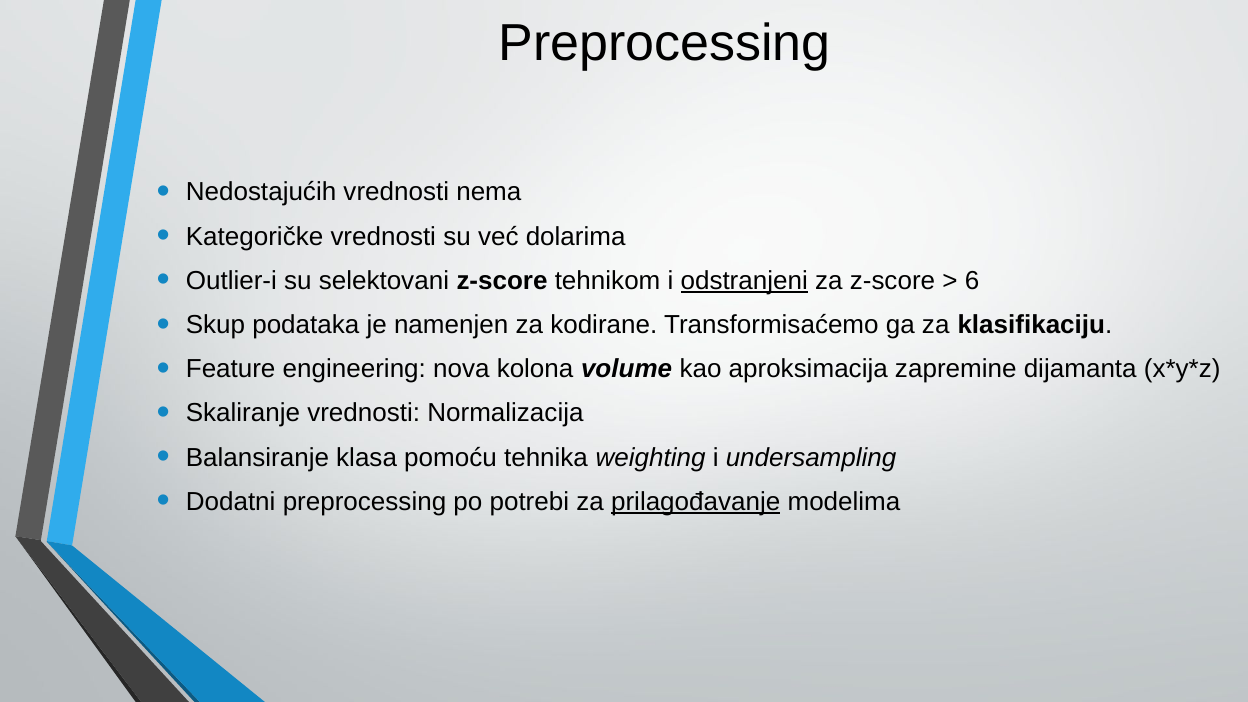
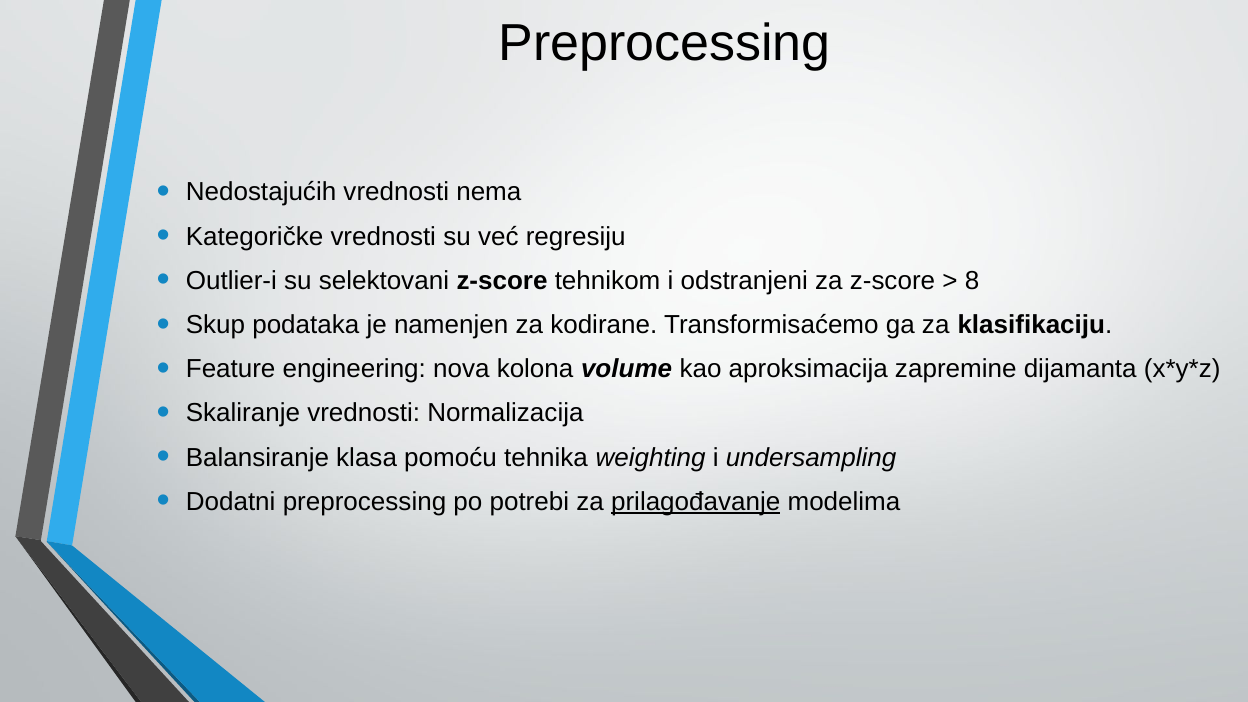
dolarima: dolarima -> regresiju
odstranjeni underline: present -> none
6: 6 -> 8
